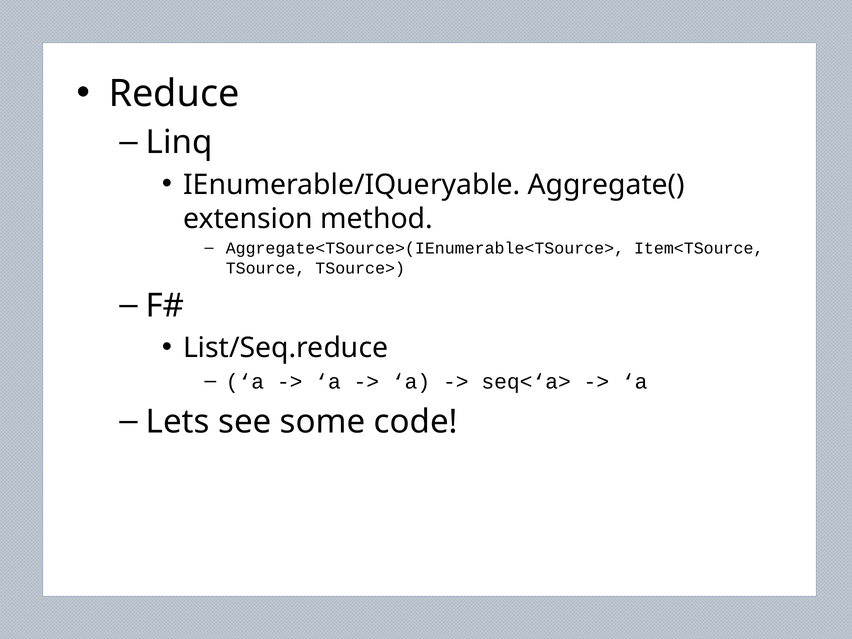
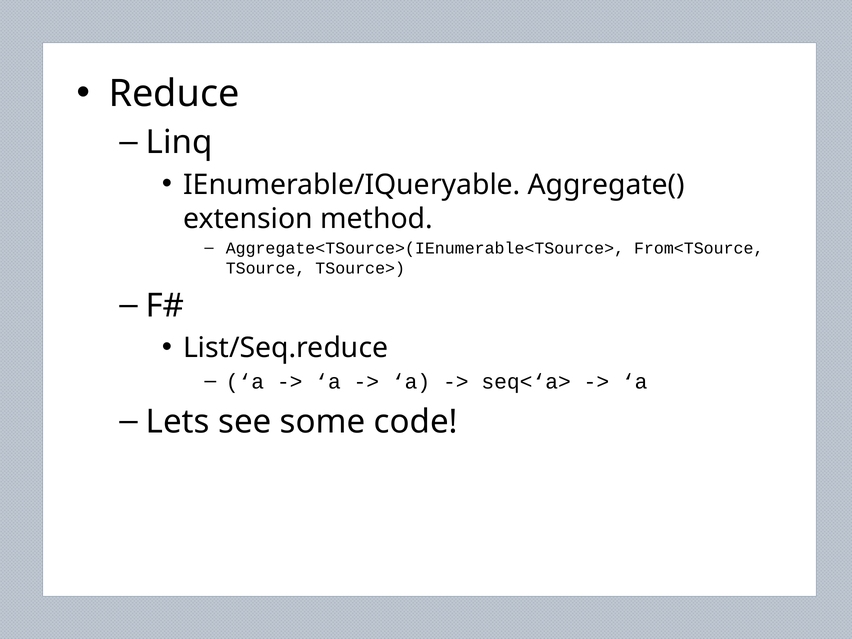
Item<TSource: Item<TSource -> From<TSource
